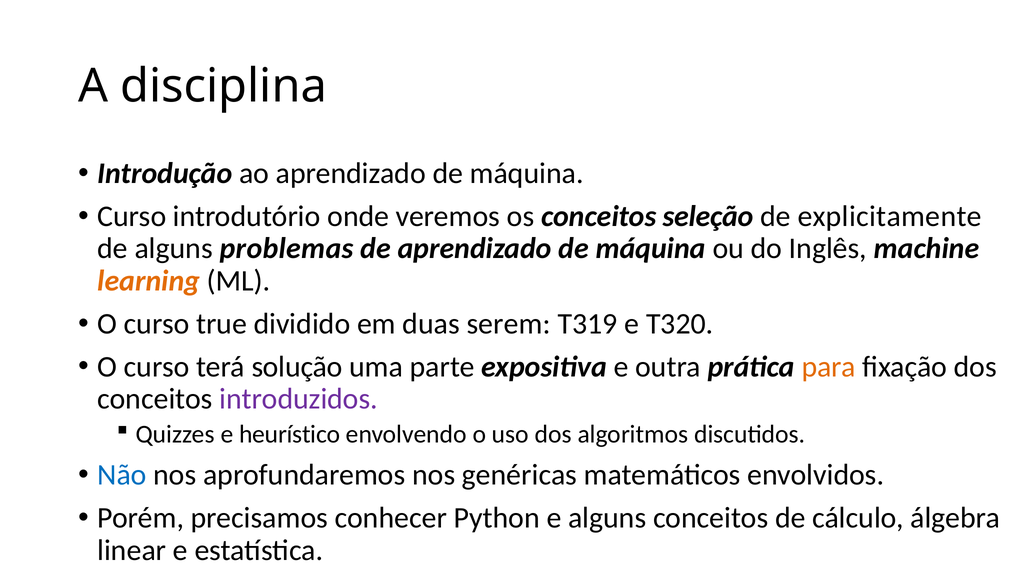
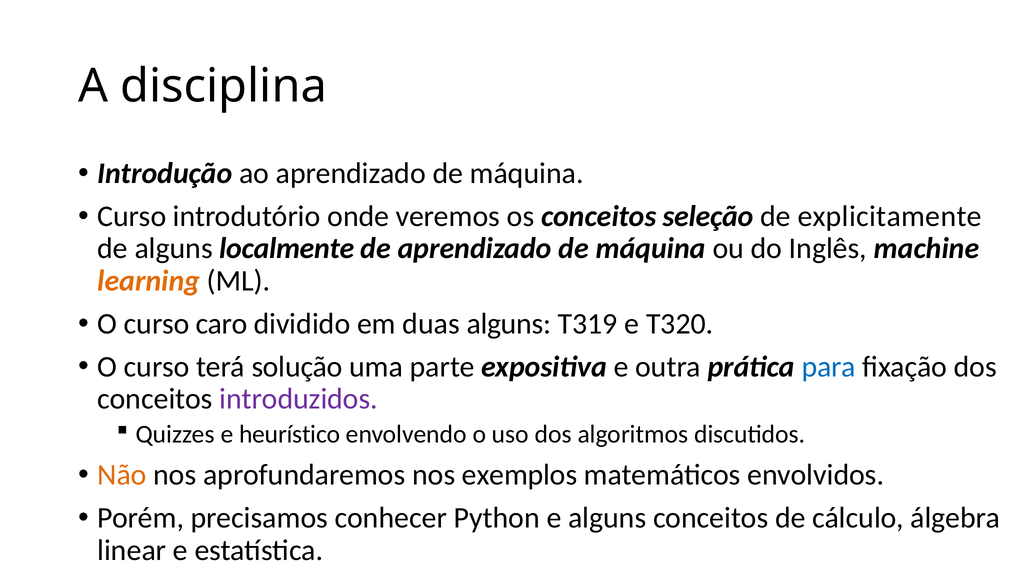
problemas: problemas -> localmente
true: true -> caro
duas serem: serem -> alguns
para colour: orange -> blue
Não colour: blue -> orange
genéricas: genéricas -> exemplos
